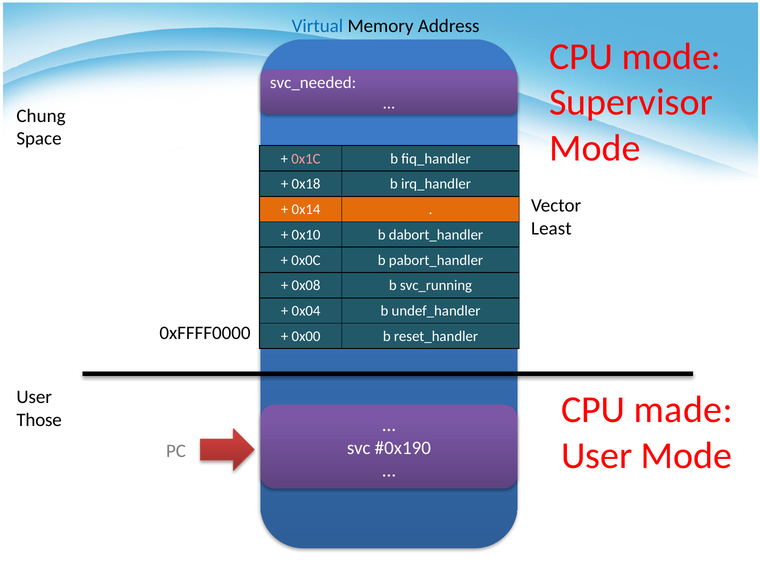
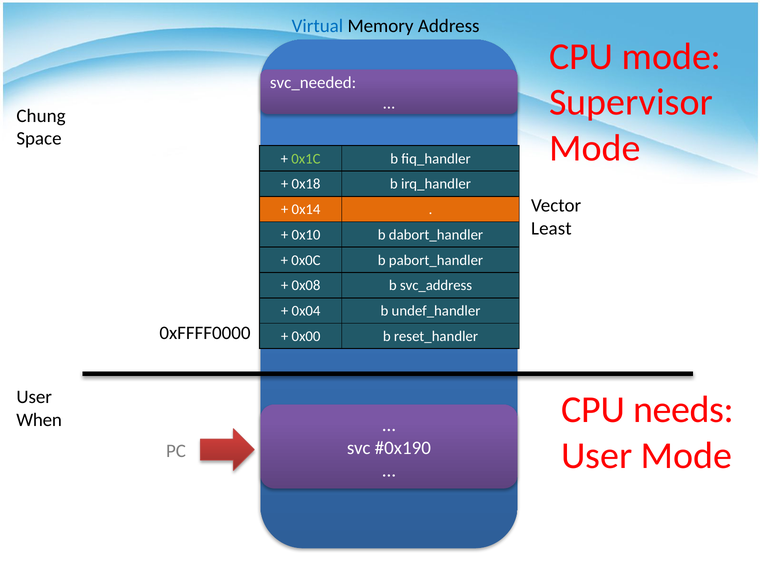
0x1C colour: pink -> light green
svc_running: svc_running -> svc_address
made: made -> needs
Those: Those -> When
